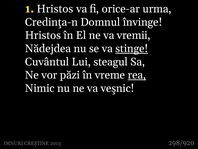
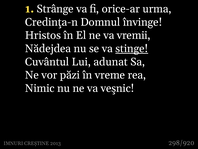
1 Hristos: Hristos -> Strânge
steagul: steagul -> adunat
rea underline: present -> none
